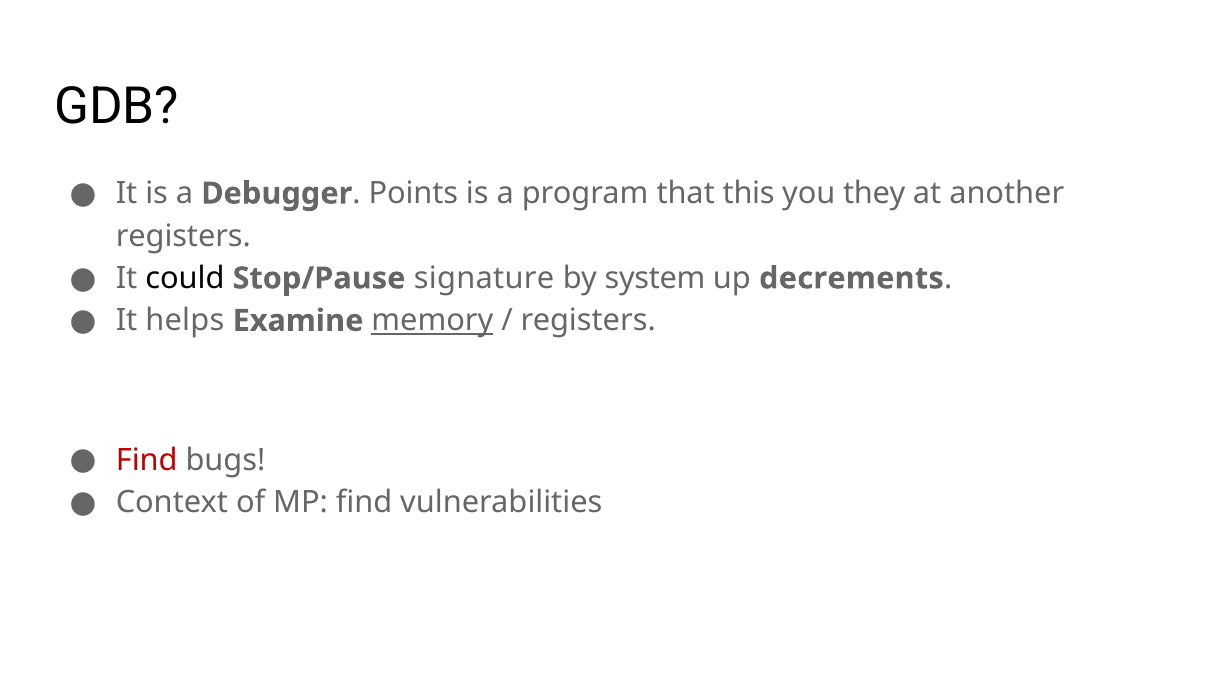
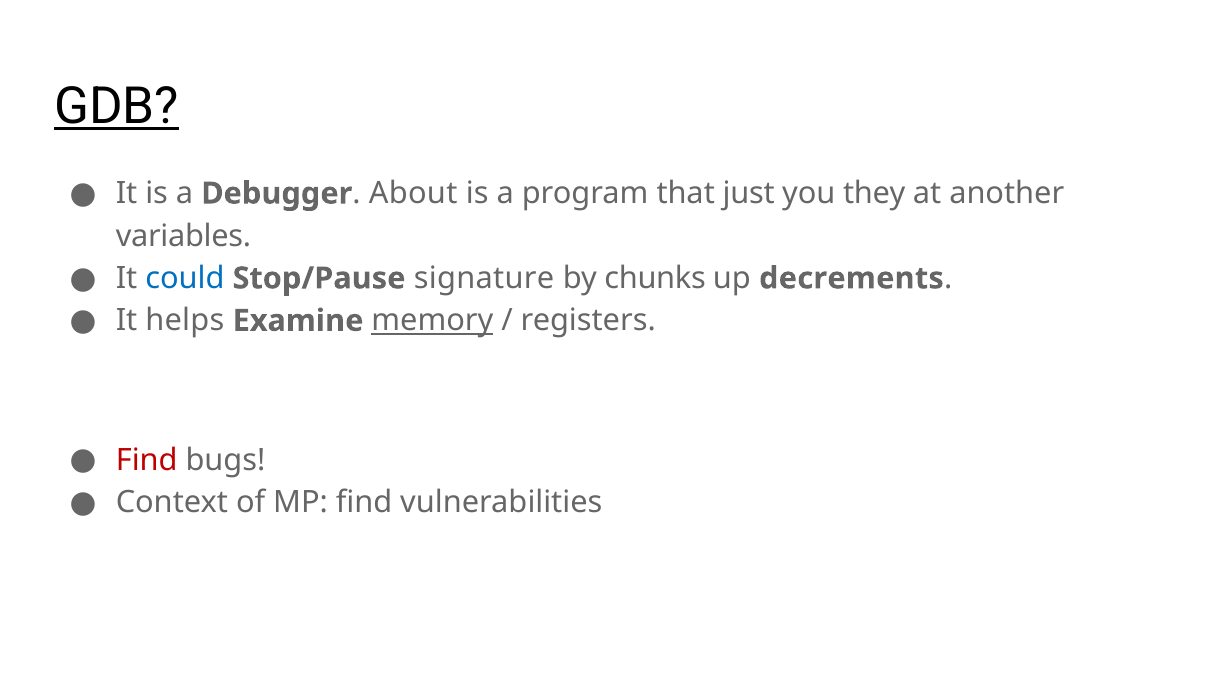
GDB underline: none -> present
Points: Points -> About
this: this -> just
registers at (183, 236): registers -> variables
could colour: black -> blue
system: system -> chunks
